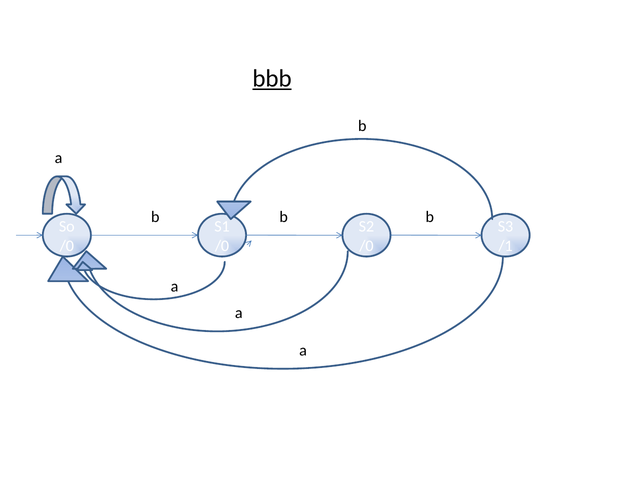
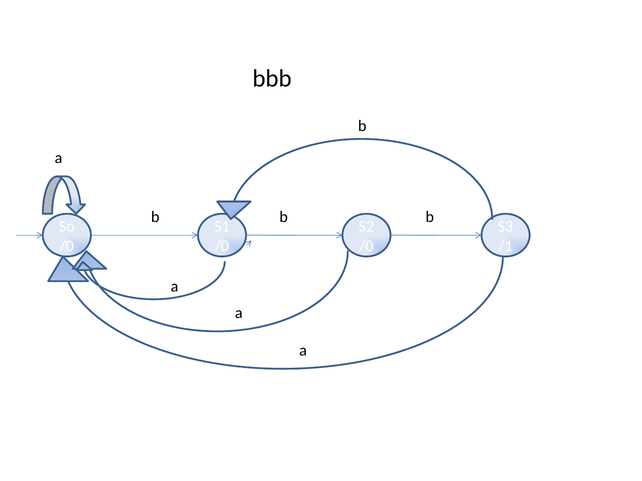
bbb underline: present -> none
